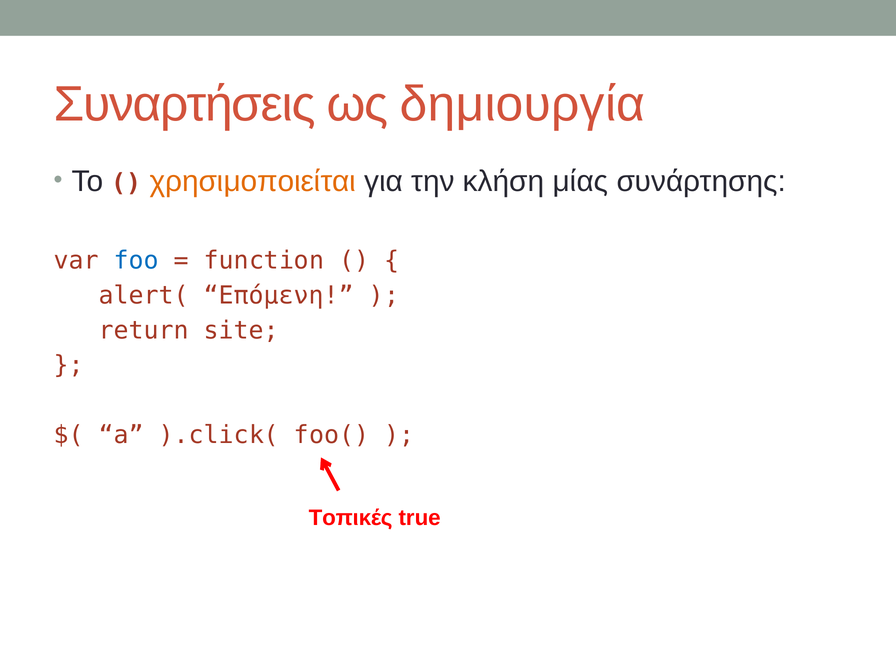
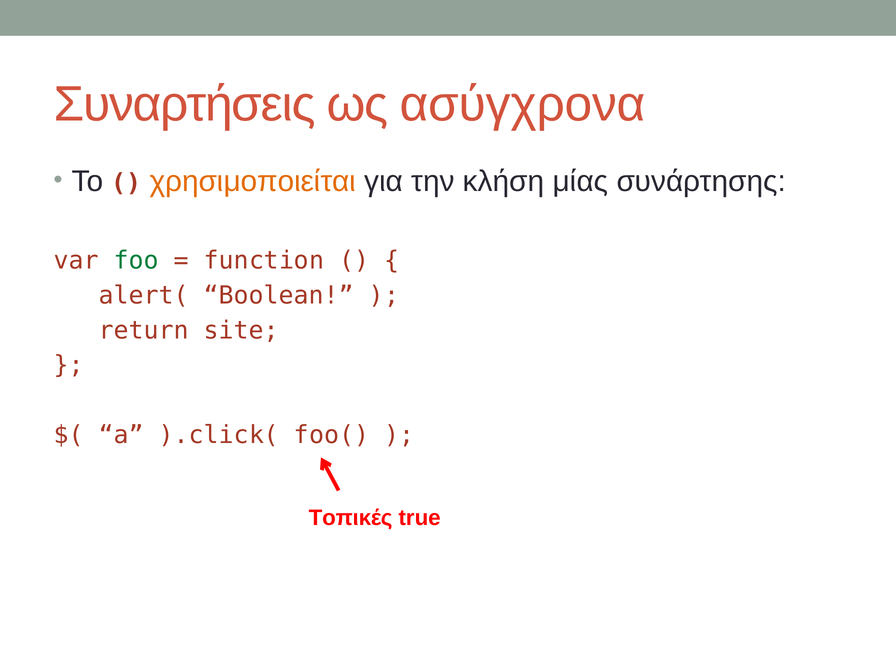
δημιουργία: δημιουργία -> ασύγχρονα
foo colour: blue -> green
Επόμενη: Επόμενη -> Boolean
